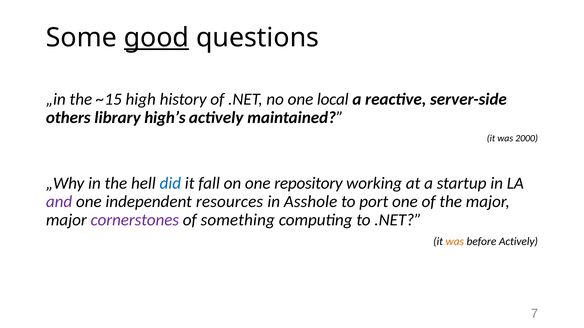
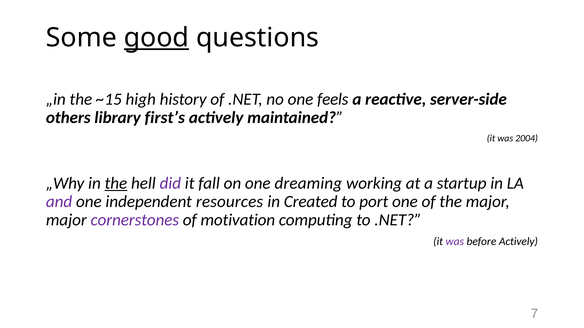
local: local -> feels
high’s: high’s -> first’s
2000: 2000 -> 2004
the at (116, 183) underline: none -> present
did colour: blue -> purple
repository: repository -> dreaming
Asshole: Asshole -> Created
something: something -> motivation
was at (455, 242) colour: orange -> purple
